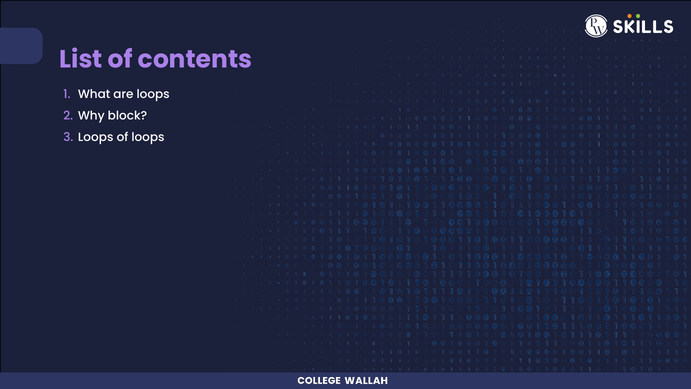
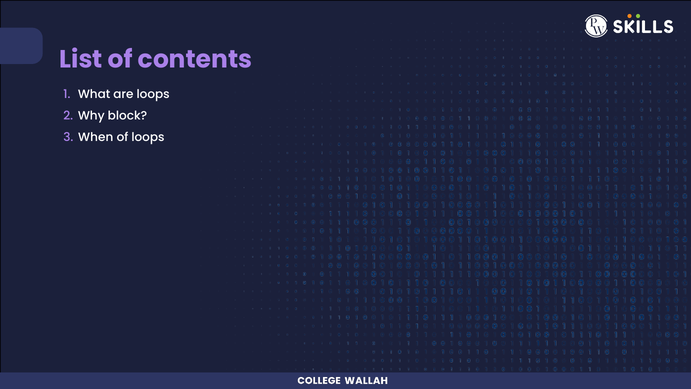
Loops at (96, 137): Loops -> When
